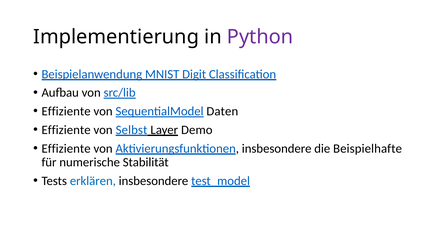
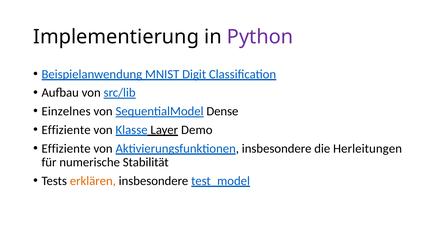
Effiziente at (66, 111): Effiziente -> Einzelnes
Daten: Daten -> Dense
Selbst: Selbst -> Klasse
Beispielhafte: Beispielhafte -> Herleitungen
erklären colour: blue -> orange
